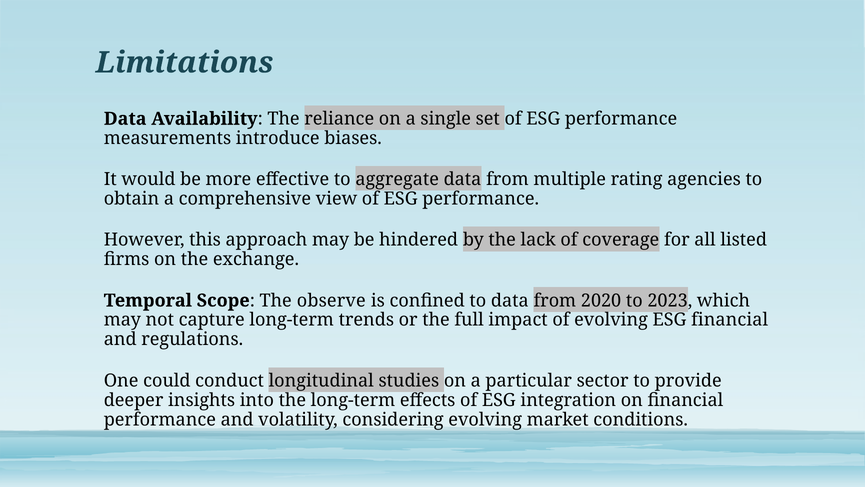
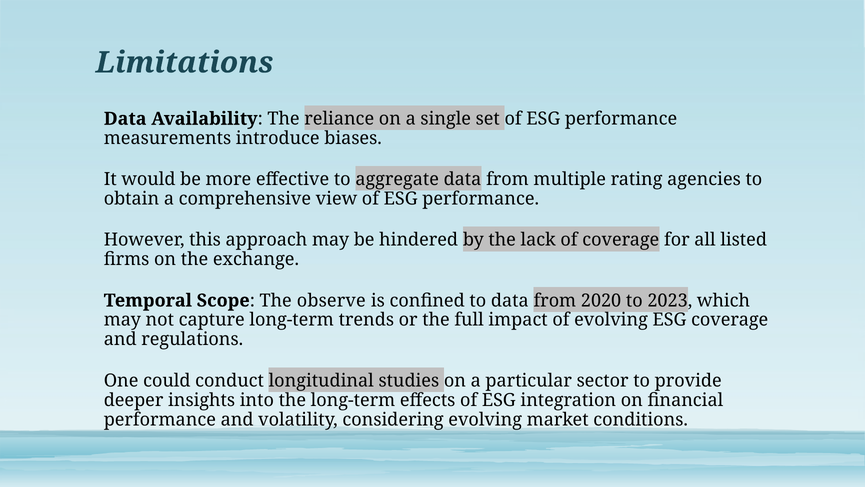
ESG financial: financial -> coverage
